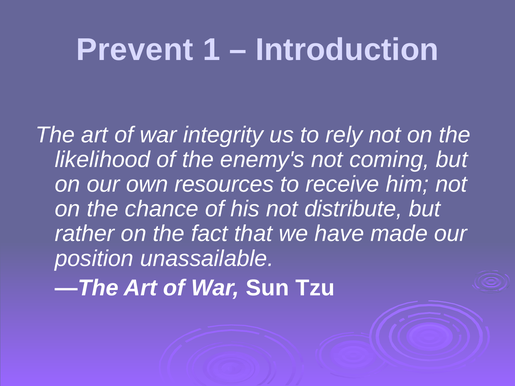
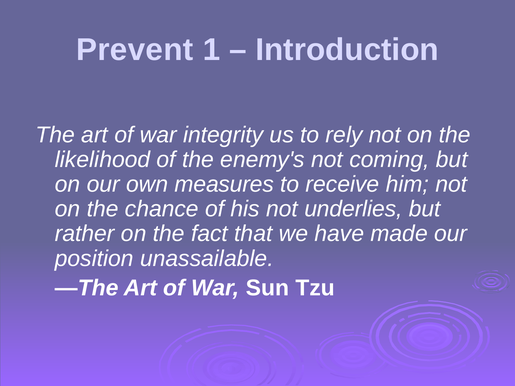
resources: resources -> measures
distribute: distribute -> underlies
